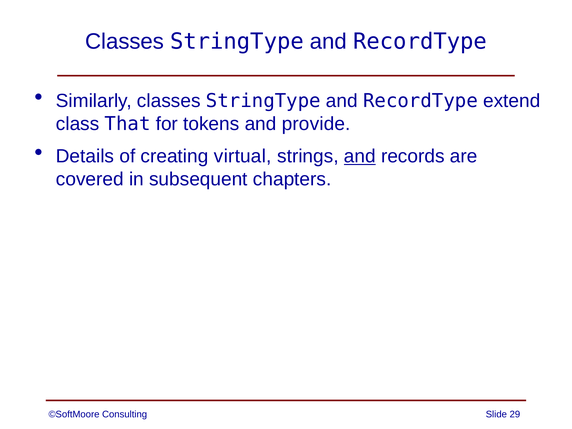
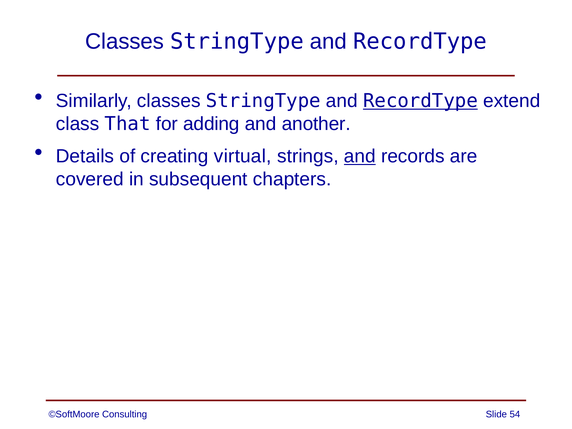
RecordType at (420, 101) underline: none -> present
tokens: tokens -> adding
provide: provide -> another
29: 29 -> 54
